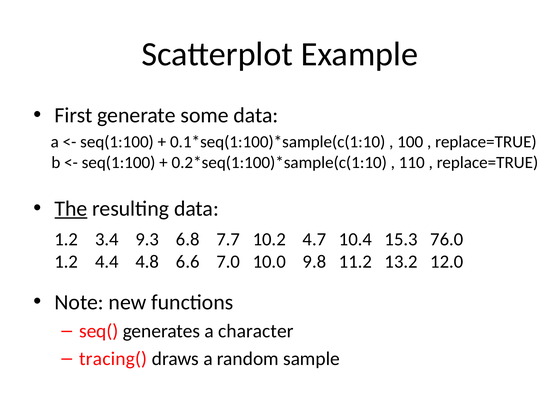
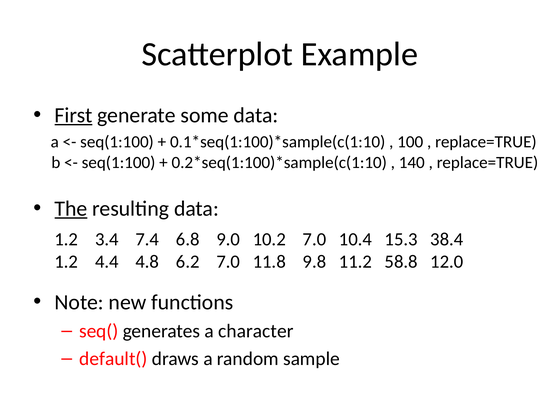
First underline: none -> present
110: 110 -> 140
9.3: 9.3 -> 7.4
7.7: 7.7 -> 9.0
10.2 4.7: 4.7 -> 7.0
76.0: 76.0 -> 38.4
6.6: 6.6 -> 6.2
10.0: 10.0 -> 11.8
13.2: 13.2 -> 58.8
tracing(: tracing( -> default(
